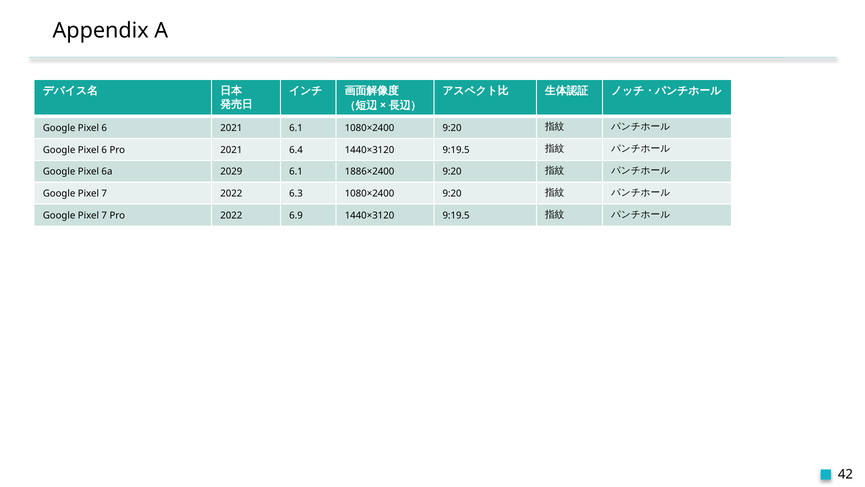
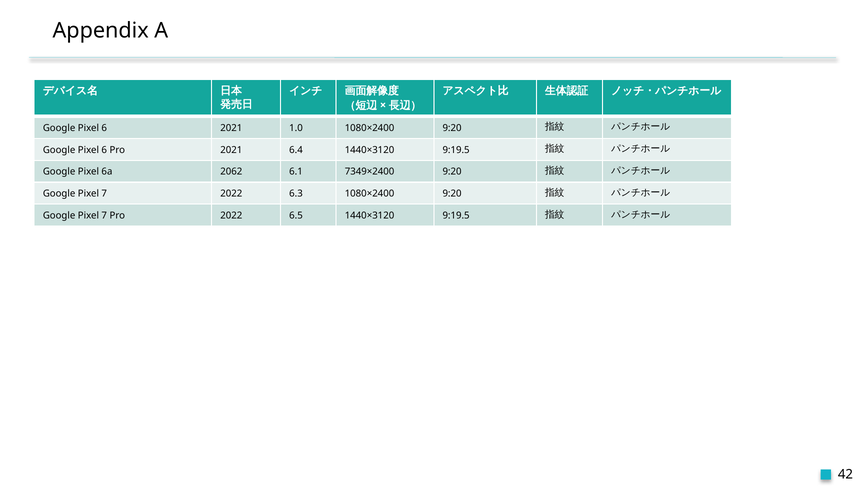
2021 6.1: 6.1 -> 1.0
2029: 2029 -> 2062
1886×2400: 1886×2400 -> 7349×2400
6.9: 6.9 -> 6.5
